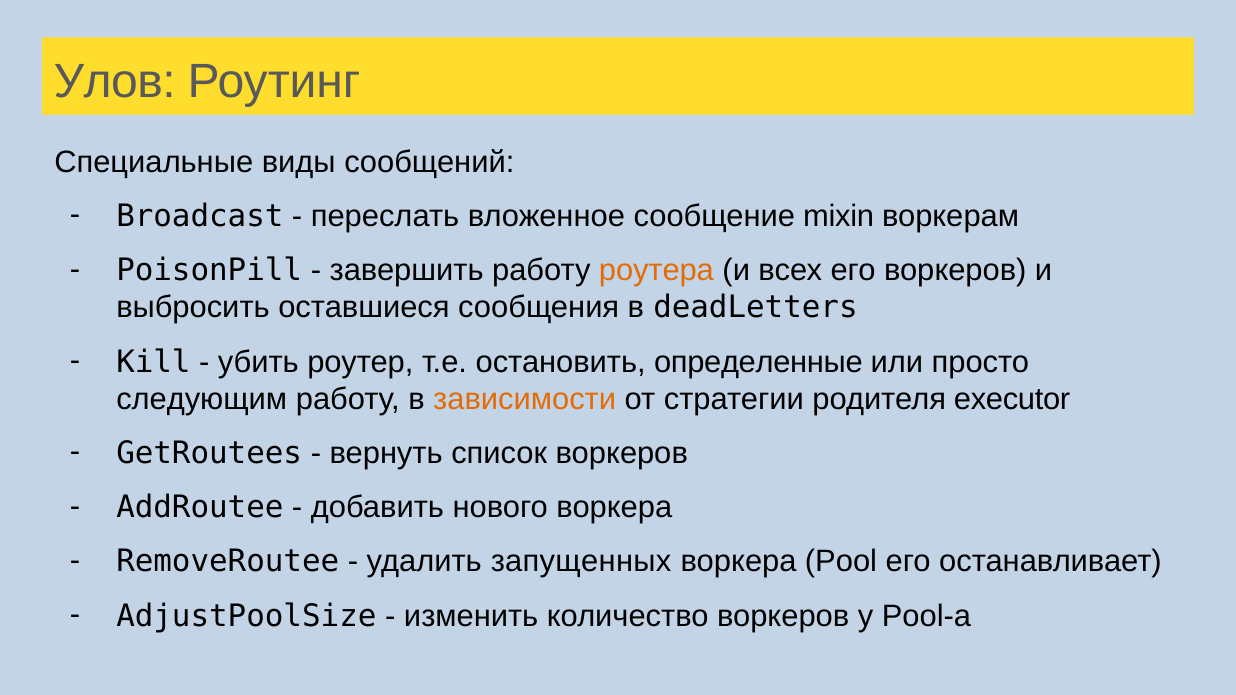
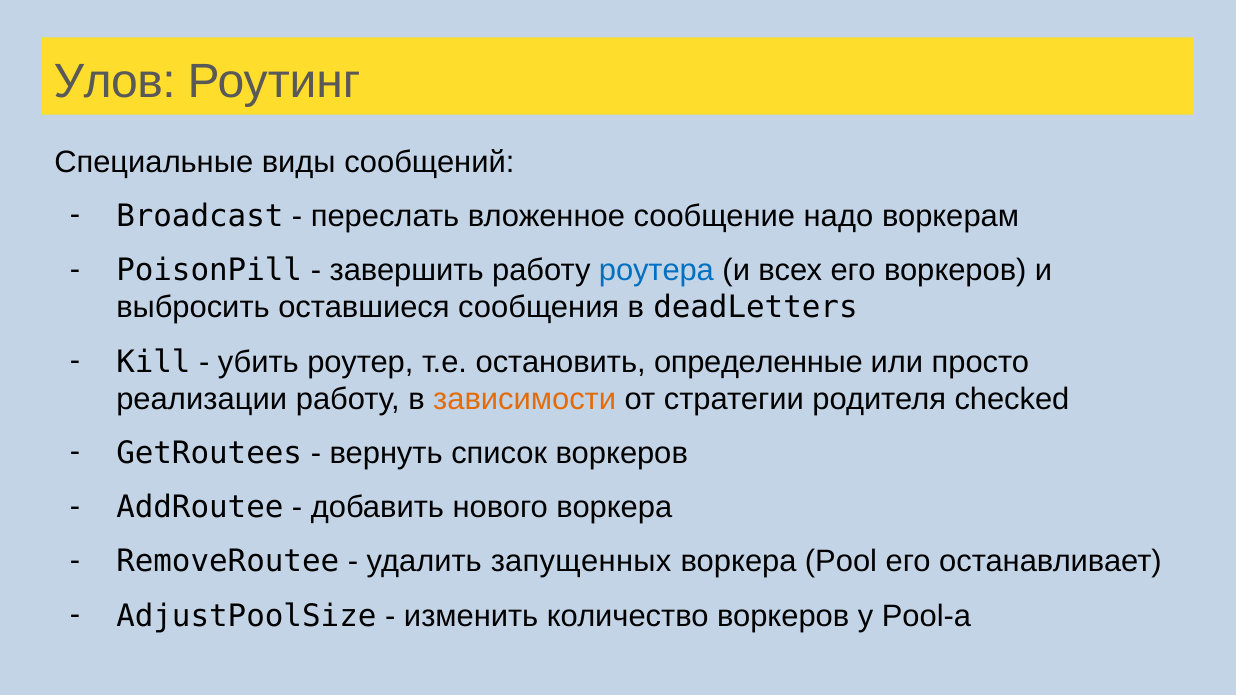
mixin: mixin -> надо
роутера colour: orange -> blue
следующим: следующим -> реализации
executor: executor -> checked
